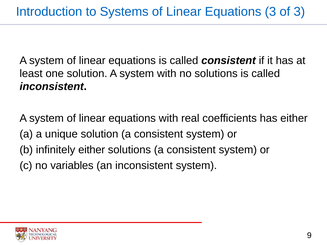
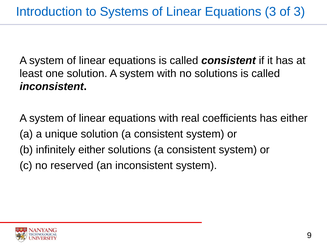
variables: variables -> reserved
